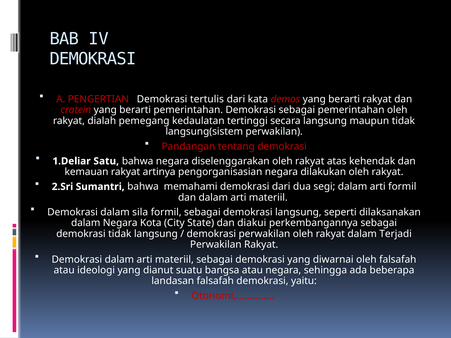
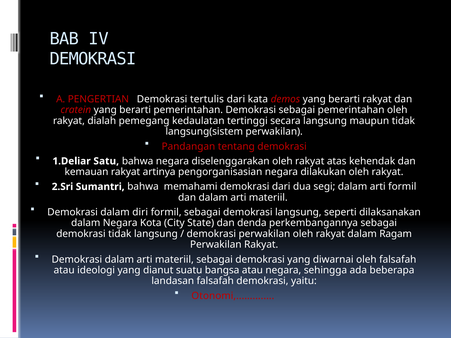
sila: sila -> diri
diakui: diakui -> denda
Terjadi: Terjadi -> Ragam
